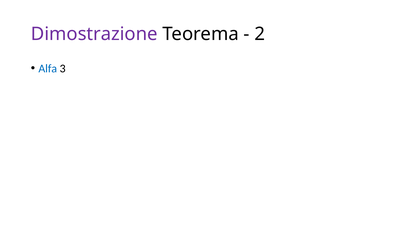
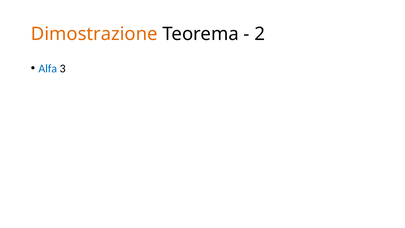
Dimostrazione colour: purple -> orange
